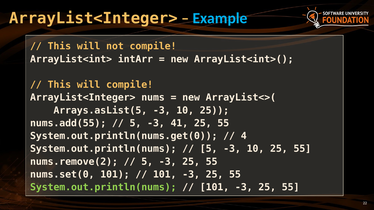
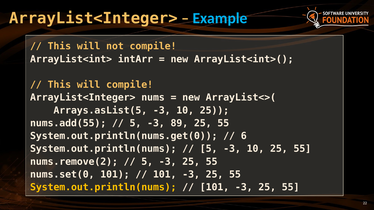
41: 41 -> 89
4: 4 -> 6
System.out.println(nums at (103, 188) colour: light green -> yellow
